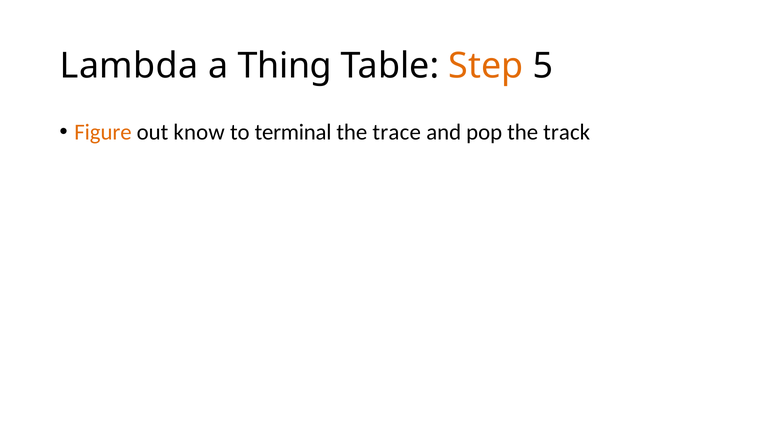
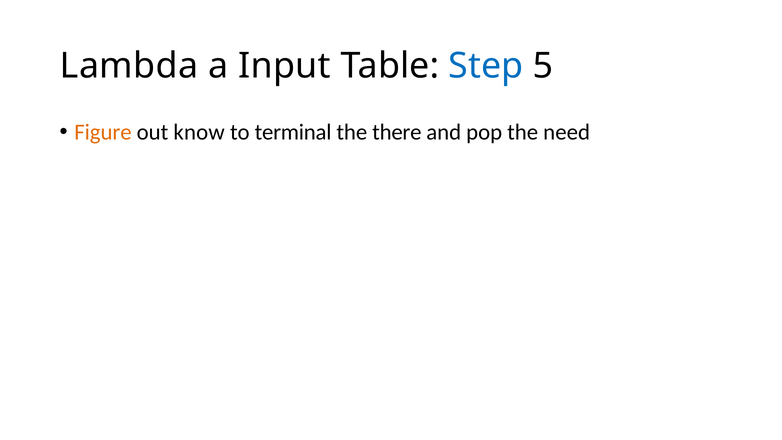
Thing: Thing -> Input
Step colour: orange -> blue
trace: trace -> there
track: track -> need
